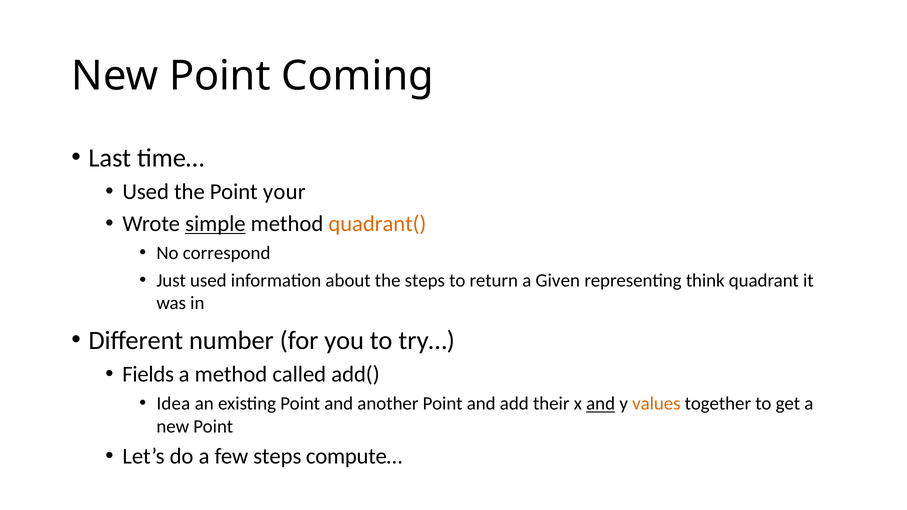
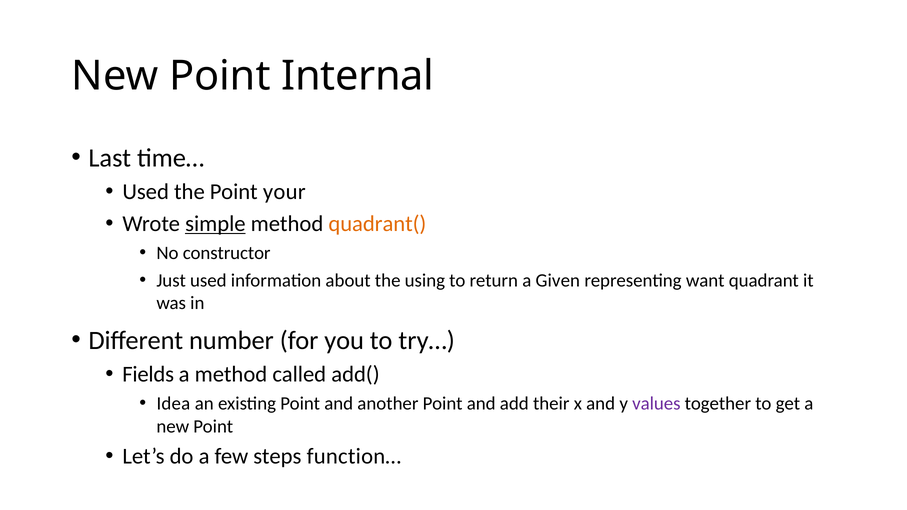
Coming: Coming -> Internal
correspond: correspond -> constructor
the steps: steps -> using
think: think -> want
and at (601, 404) underline: present -> none
values colour: orange -> purple
compute…: compute… -> function…
